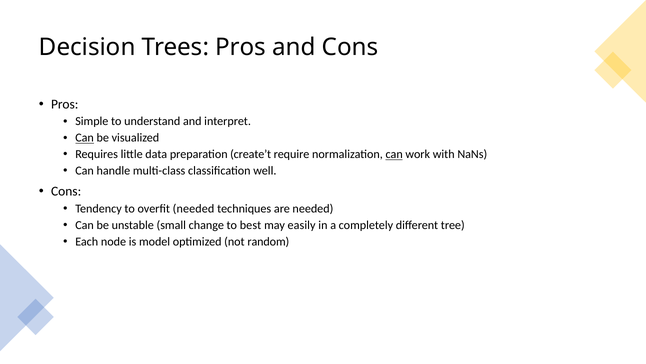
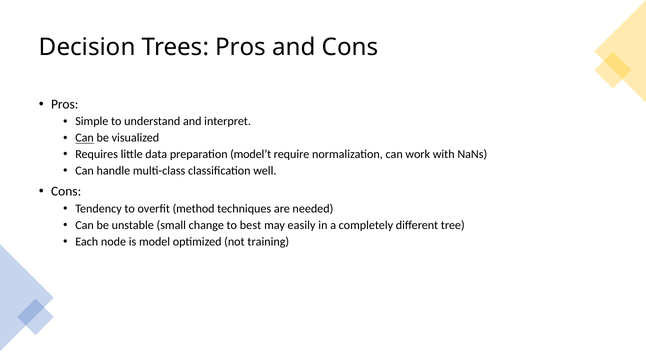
create’t: create’t -> model’t
can at (394, 154) underline: present -> none
overfit needed: needed -> method
random: random -> training
